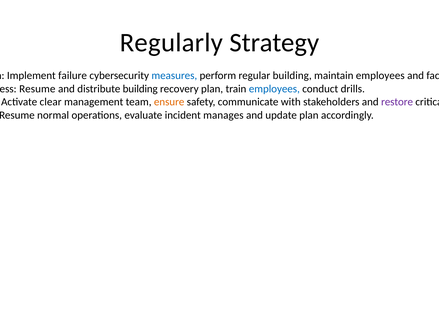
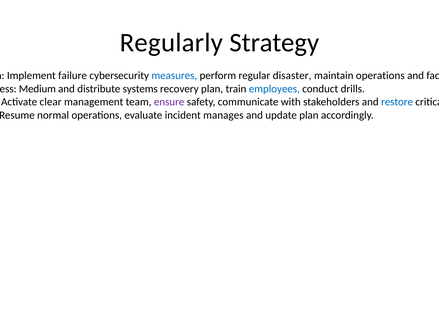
regular building: building -> disaster
maintain employees: employees -> operations
Resume at (37, 89): Resume -> Medium
distribute building: building -> systems
ensure colour: orange -> purple
restore colour: purple -> blue
